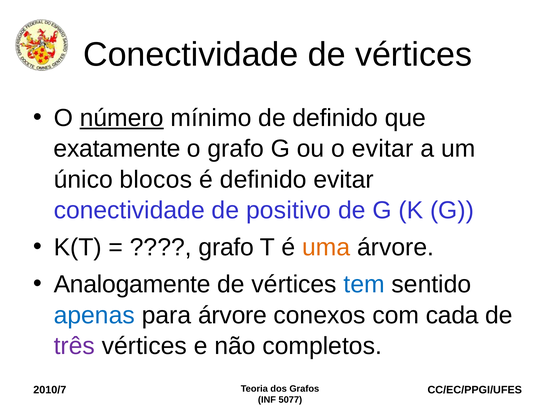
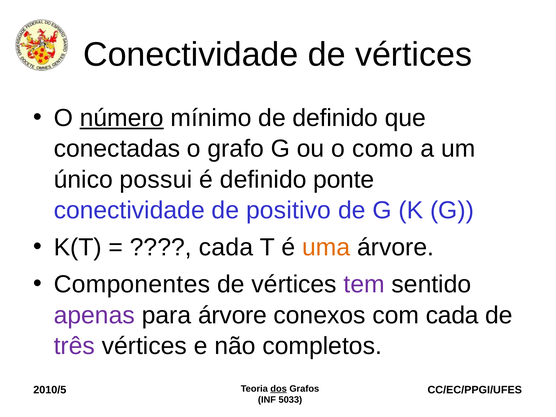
exatamente: exatamente -> conectadas
o evitar: evitar -> como
blocos: blocos -> possui
definido evitar: evitar -> ponte
grafo at (226, 247): grafo -> cada
Analogamente: Analogamente -> Componentes
tem colour: blue -> purple
apenas colour: blue -> purple
2010/7: 2010/7 -> 2010/5
dos underline: none -> present
5077: 5077 -> 5033
